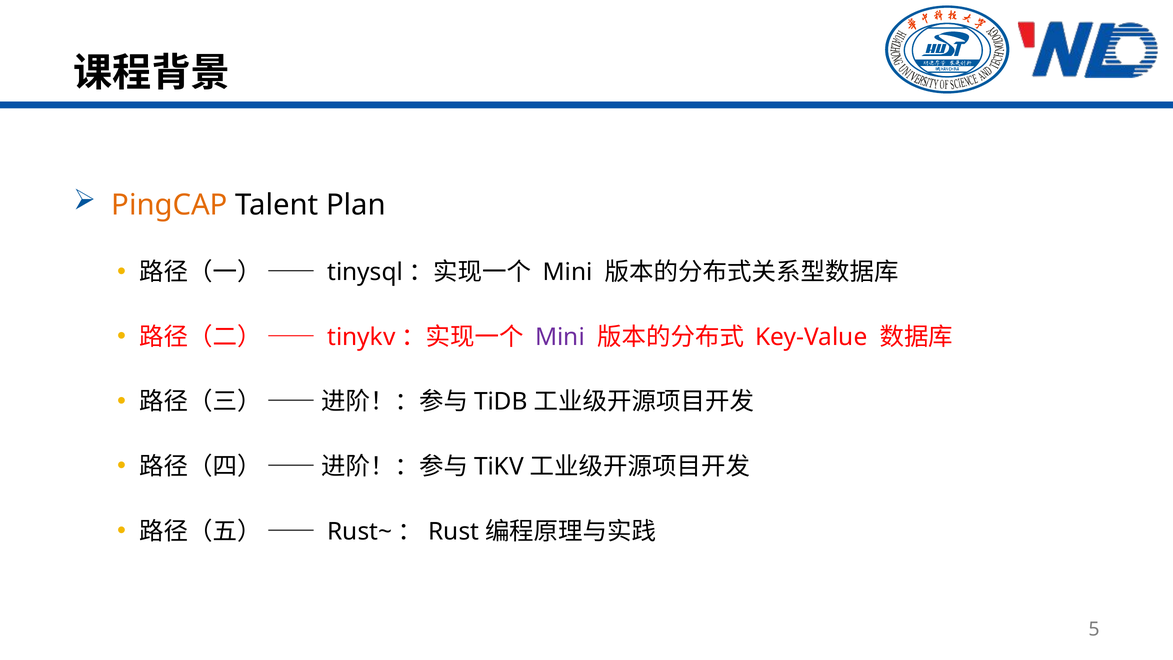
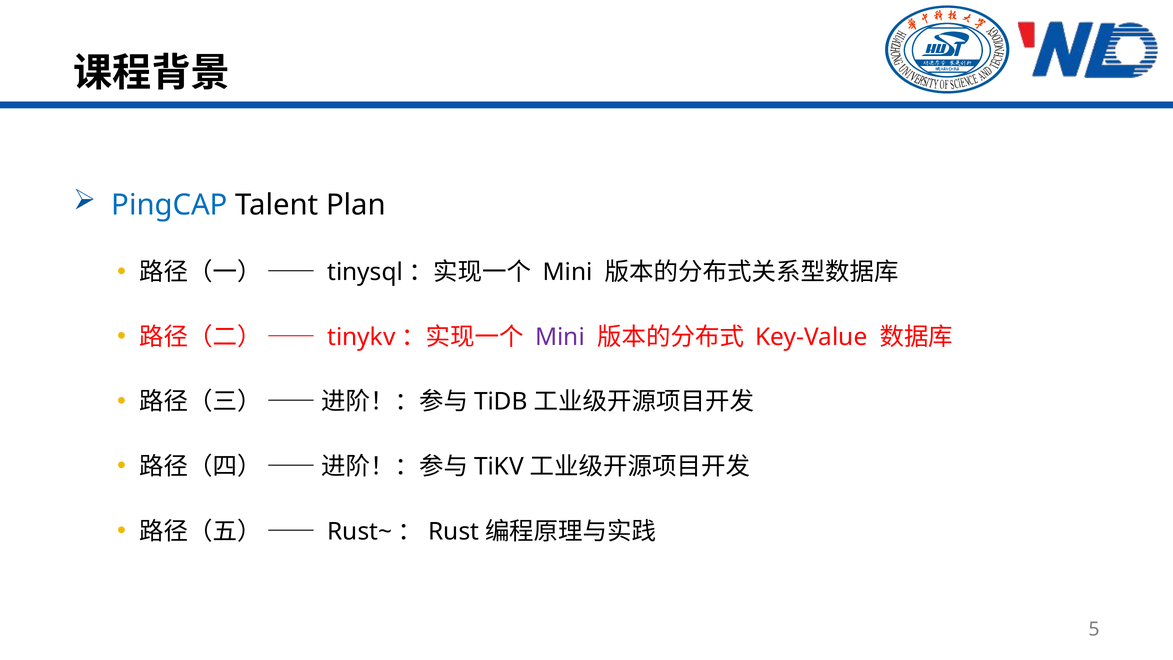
PingCAP colour: orange -> blue
